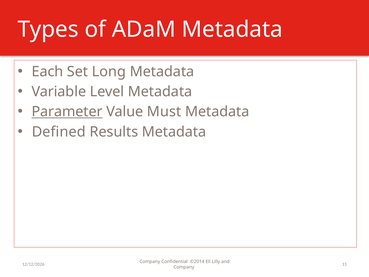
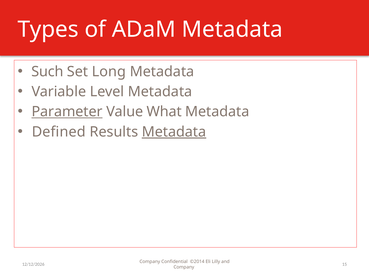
Each: Each -> Such
Must: Must -> What
Metadata at (174, 132) underline: none -> present
